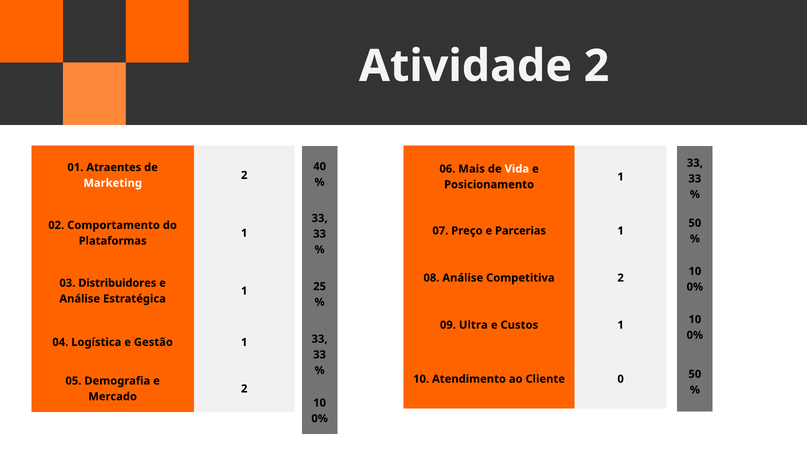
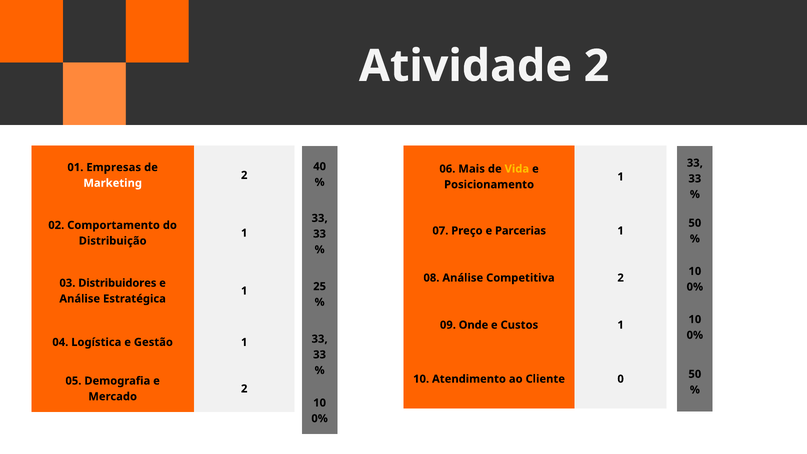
Atraentes: Atraentes -> Empresas
Vida colour: white -> yellow
Plataformas: Plataformas -> Distribuição
Ultra: Ultra -> Onde
